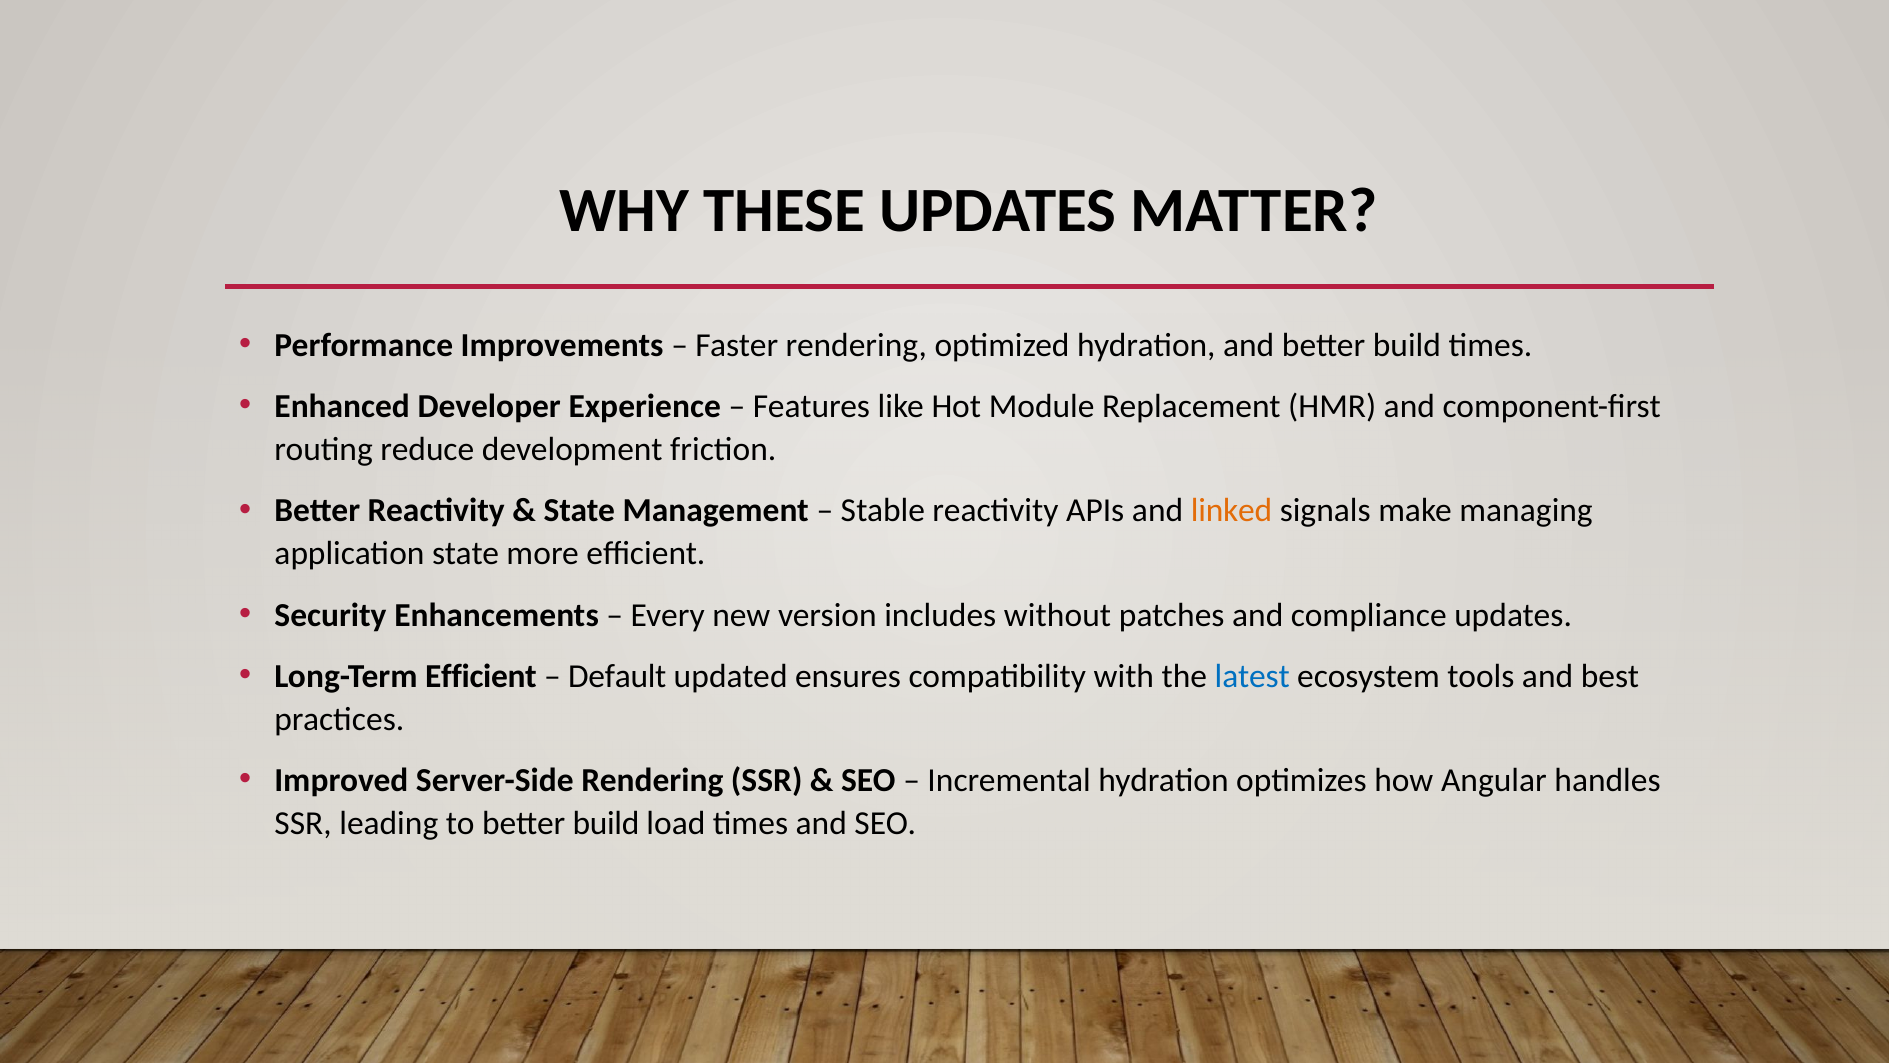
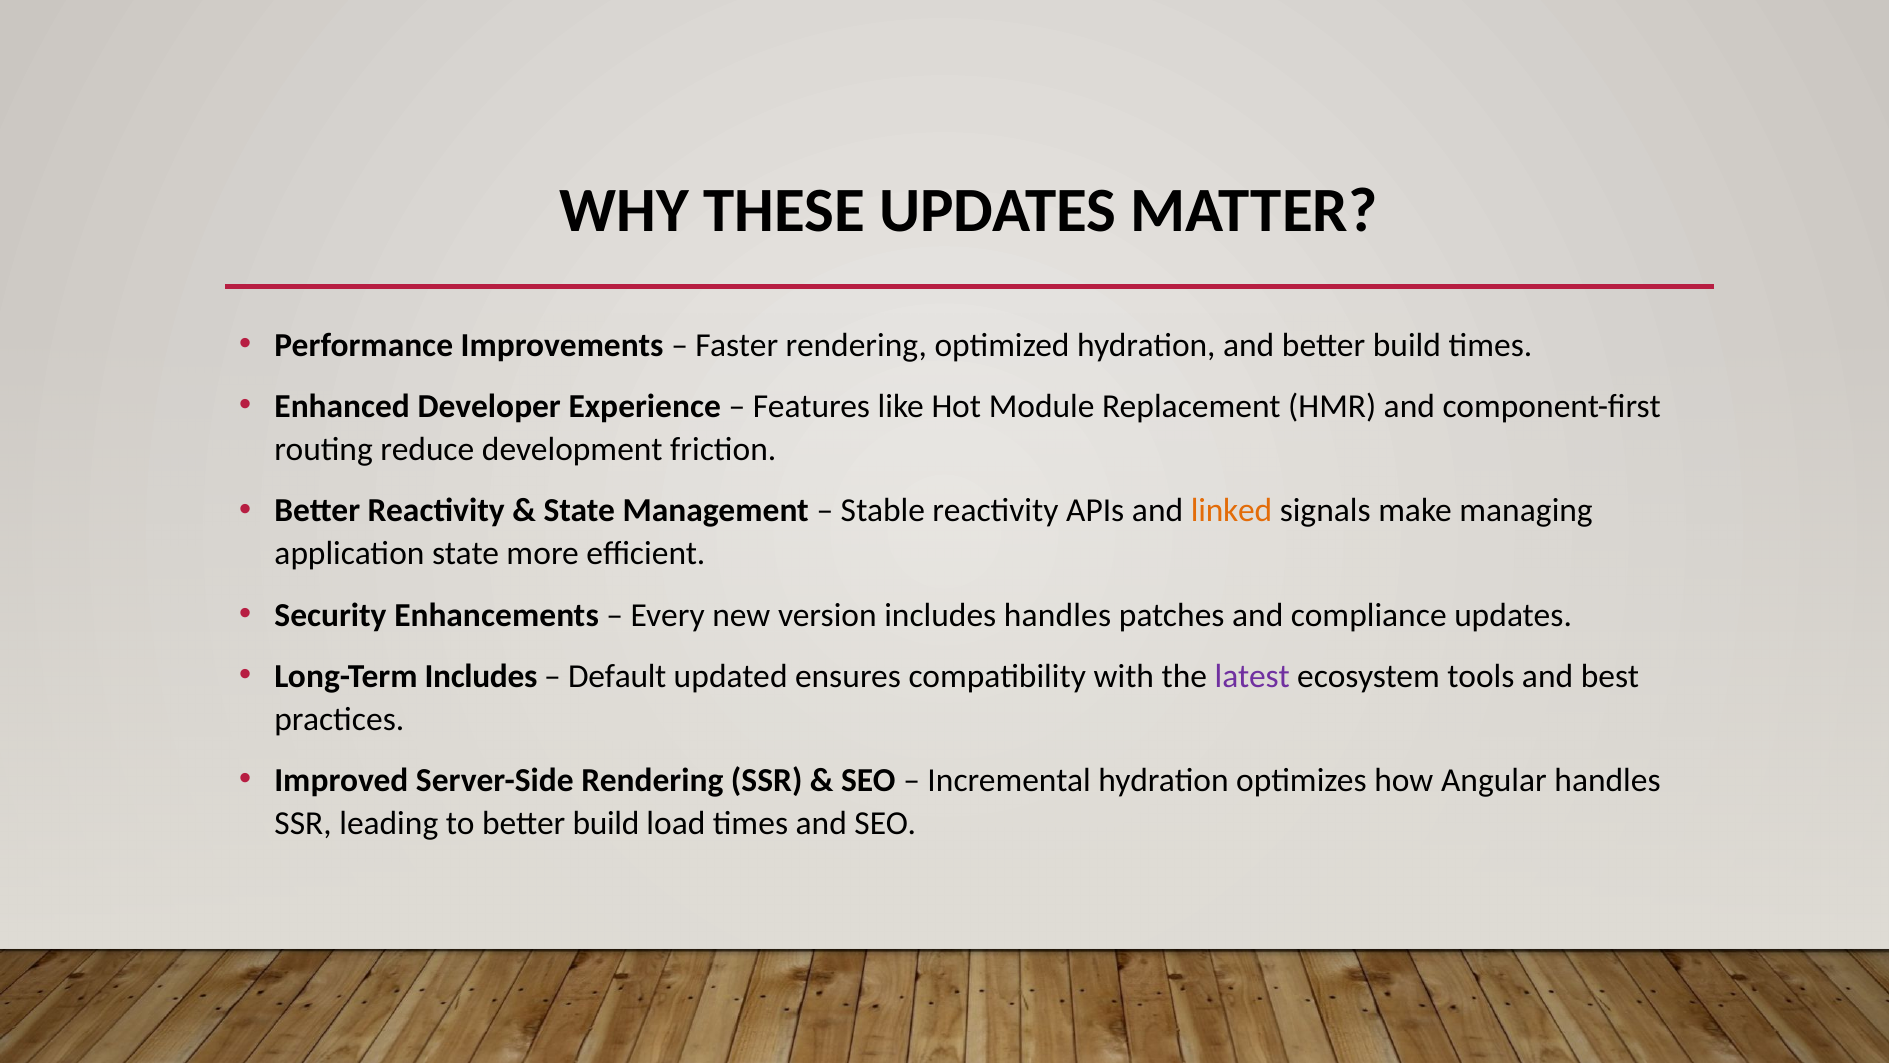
includes without: without -> handles
Long-Term Efficient: Efficient -> Includes
latest colour: blue -> purple
